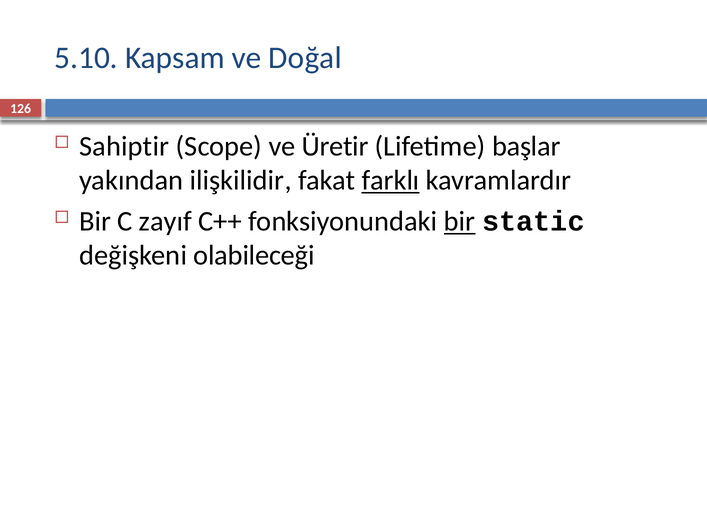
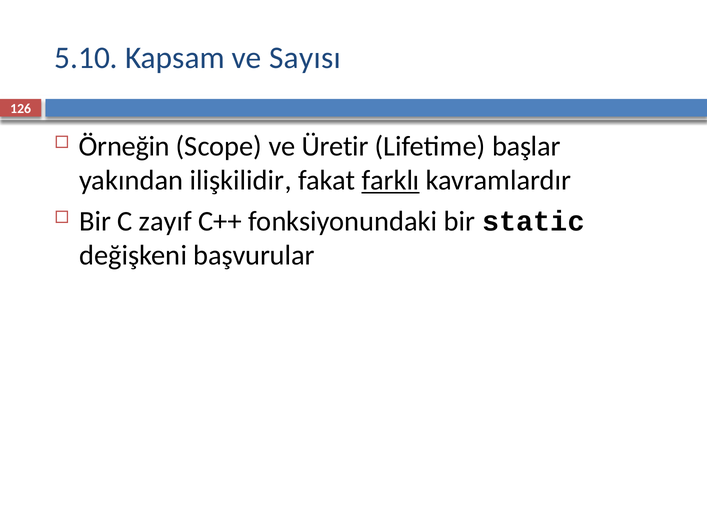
Doğal: Doğal -> Sayısı
Sahiptir: Sahiptir -> Örneğin
bir at (460, 222) underline: present -> none
olabileceği: olabileceği -> başvurular
